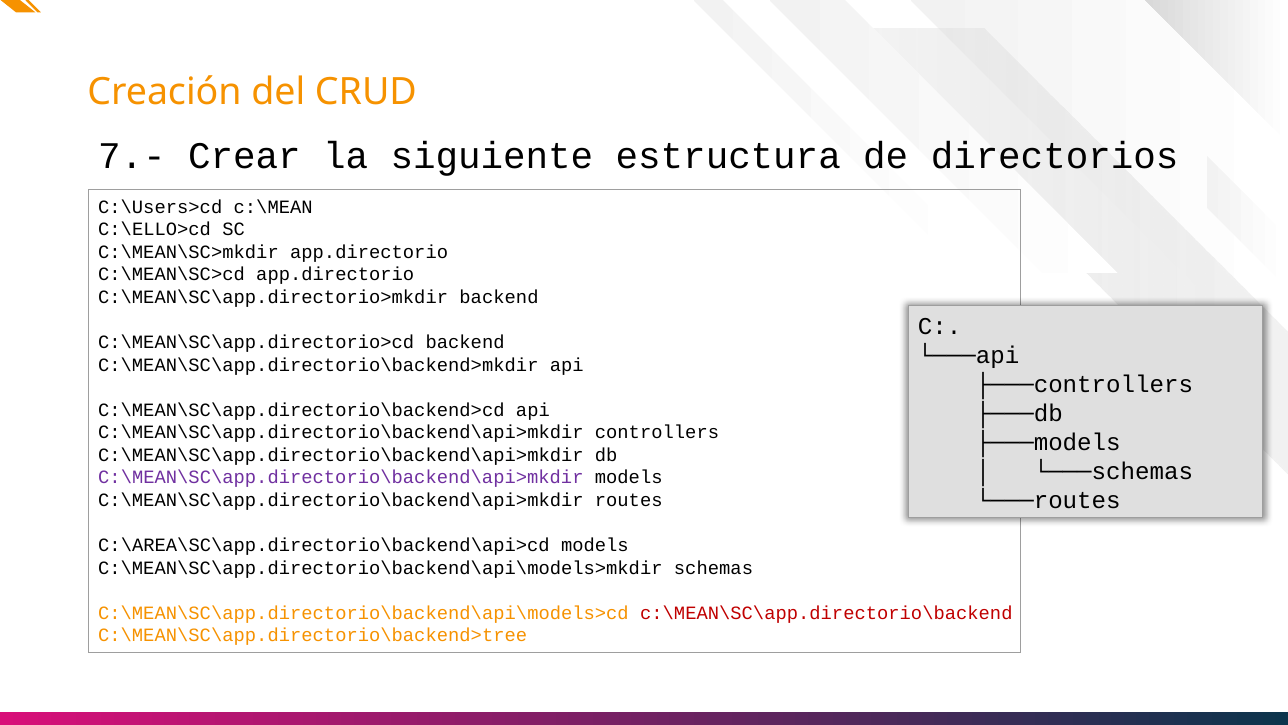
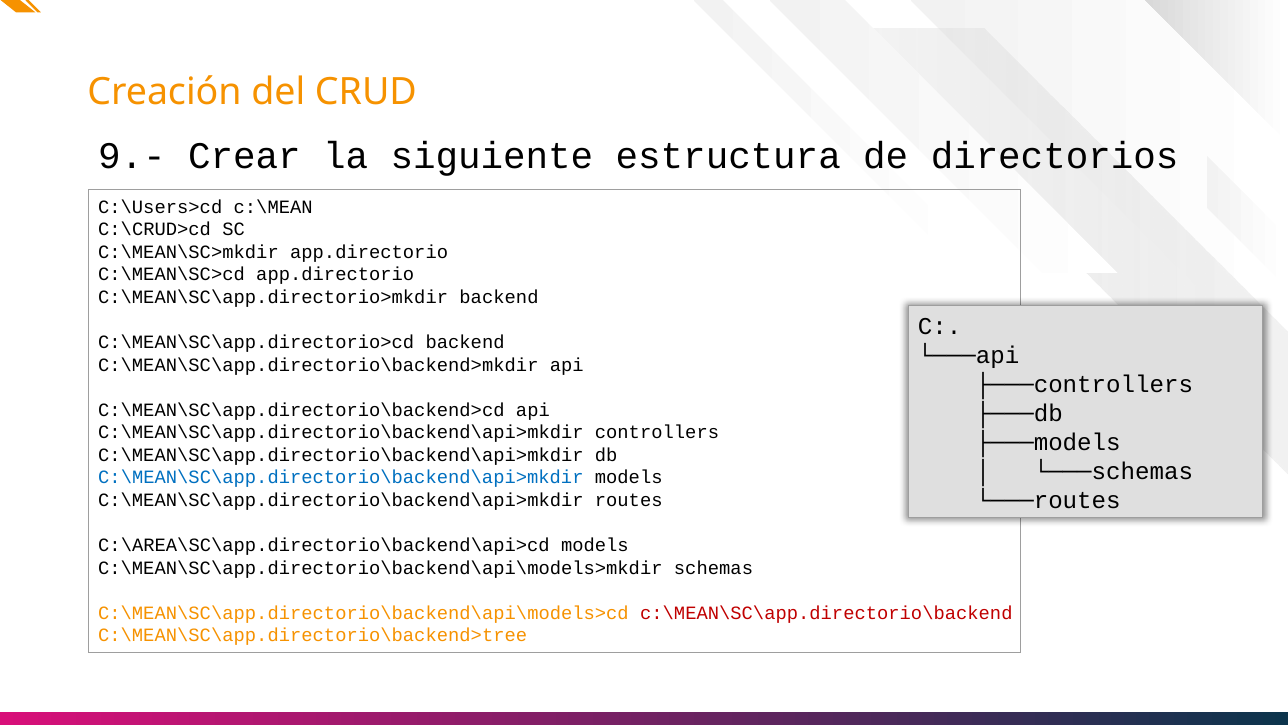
7.-: 7.- -> 9.-
C:\ELLO>cd: C:\ELLO>cd -> C:\CRUD>cd
C:\MEAN\SC\app.directorio\backend\api>mkdir at (341, 477) colour: purple -> blue
